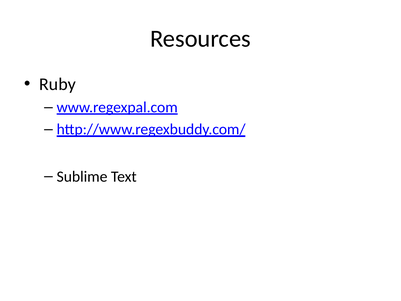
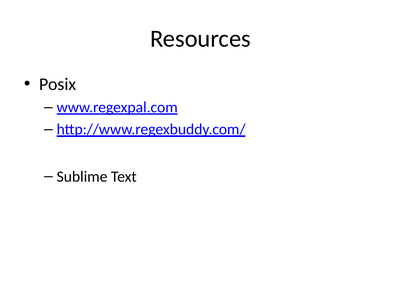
Ruby: Ruby -> Posix
